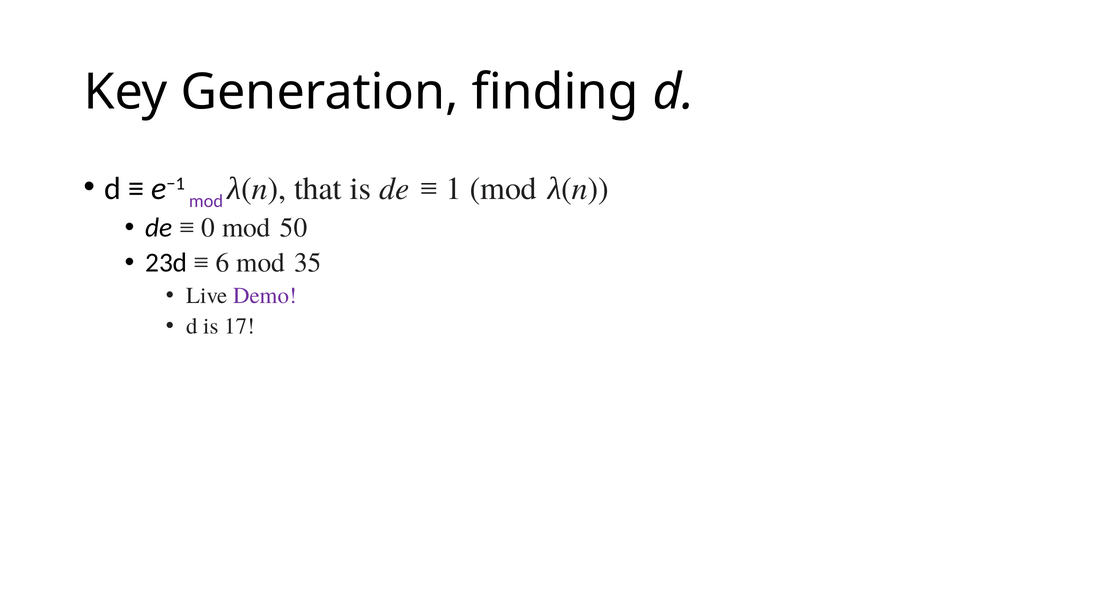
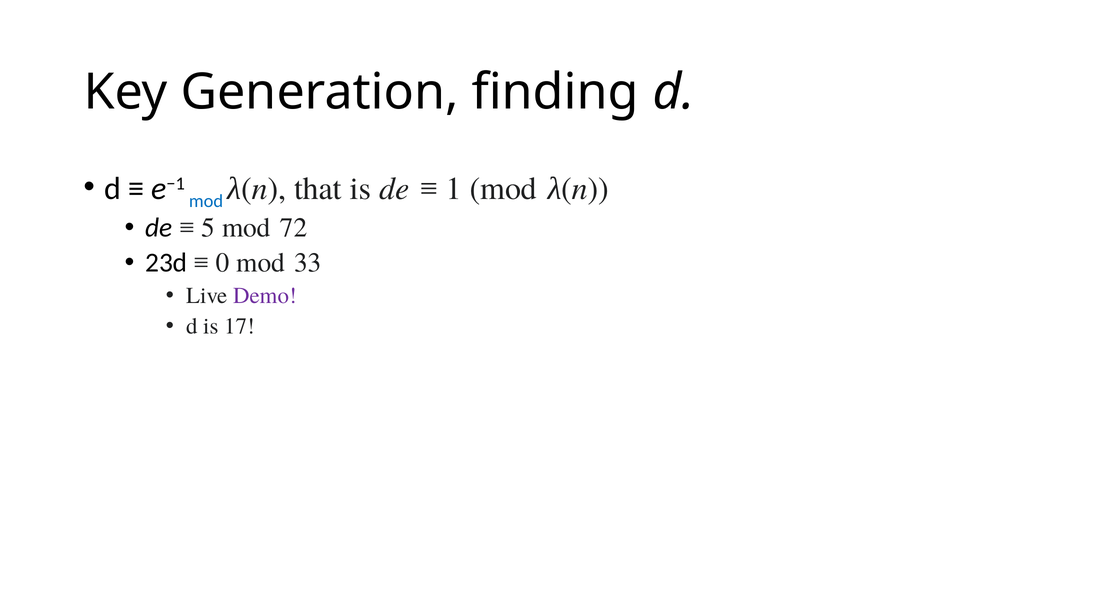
mod at (206, 202) colour: purple -> blue
0: 0 -> 5
50: 50 -> 72
6: 6 -> 0
35: 35 -> 33
